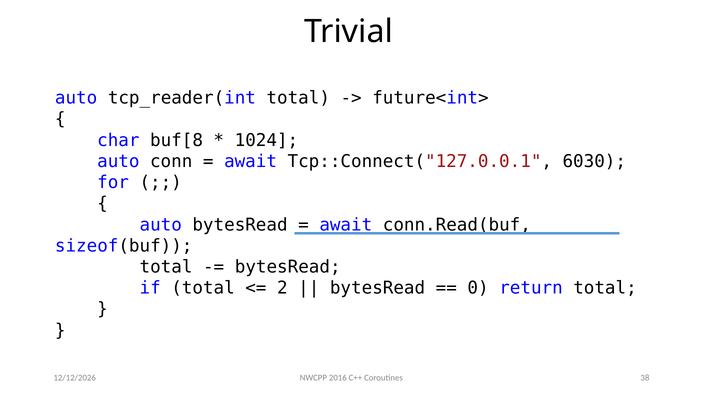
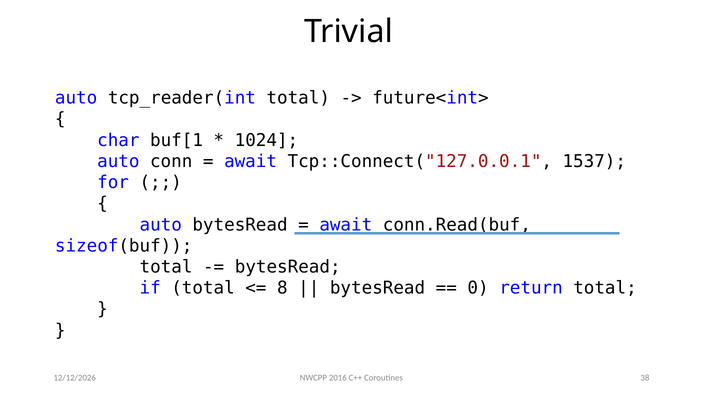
buf[8: buf[8 -> buf[1
6030: 6030 -> 1537
2: 2 -> 8
